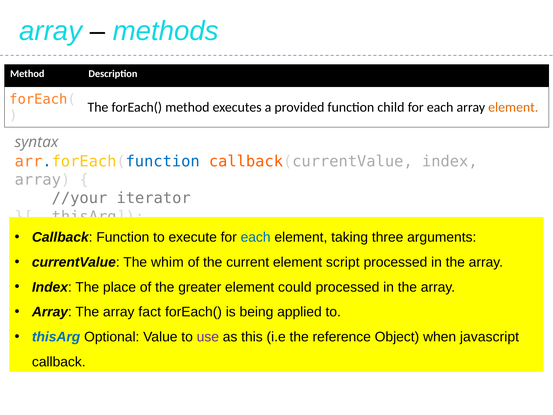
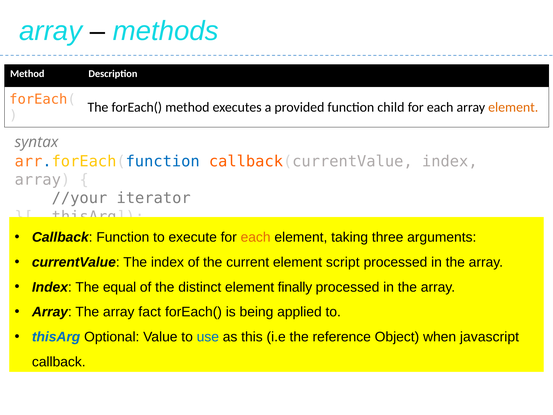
each at (256, 237) colour: blue -> orange
The whim: whim -> index
place: place -> equal
greater: greater -> distinct
could: could -> finally
use colour: purple -> blue
